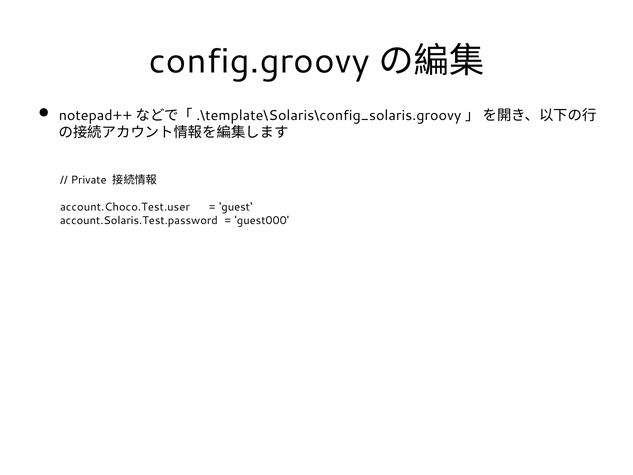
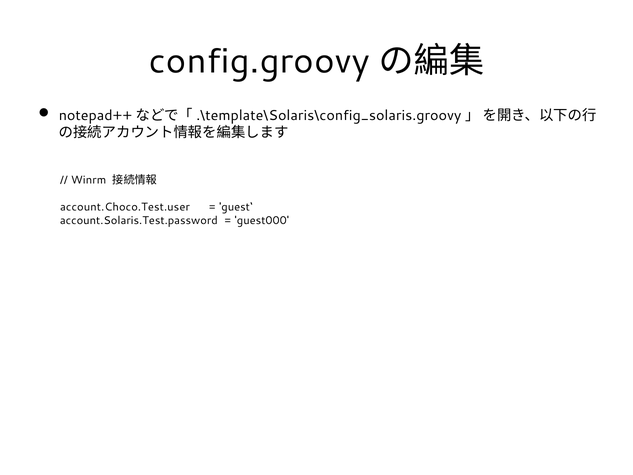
Private: Private -> Winrm
